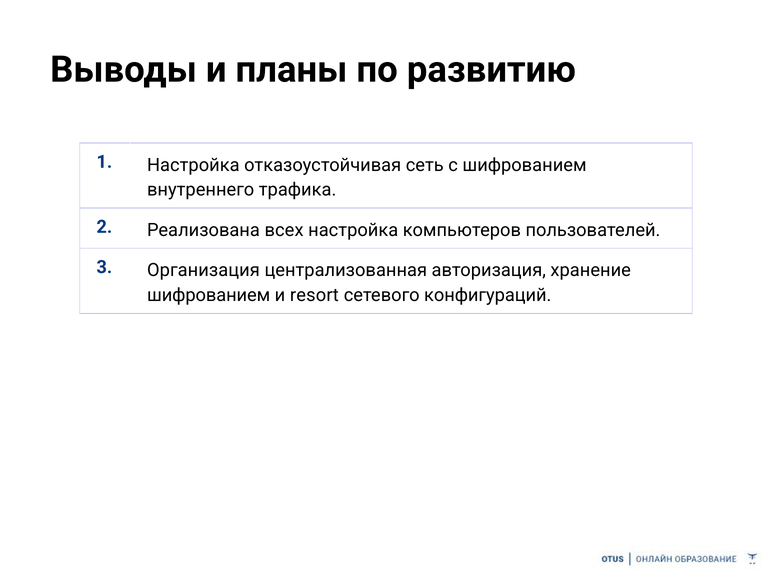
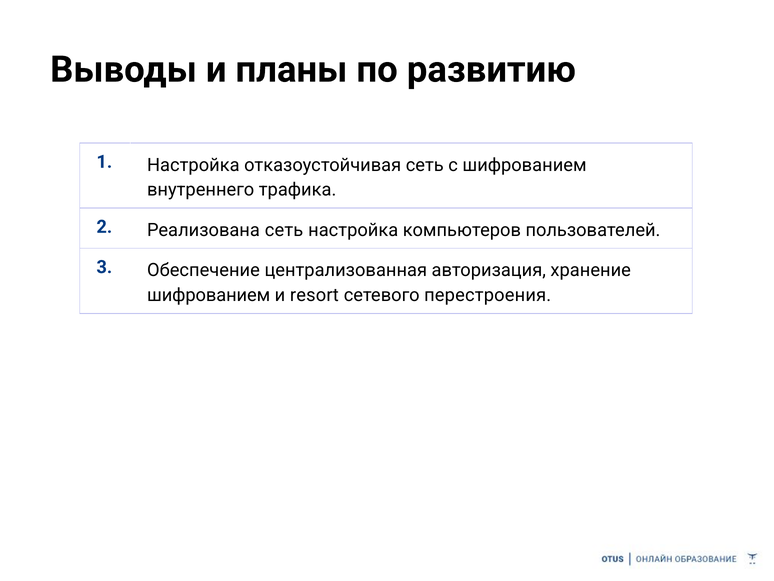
Реализована всех: всех -> сеть
Организация: Организация -> Обеспечение
конфигураций: конфигураций -> перестроения
